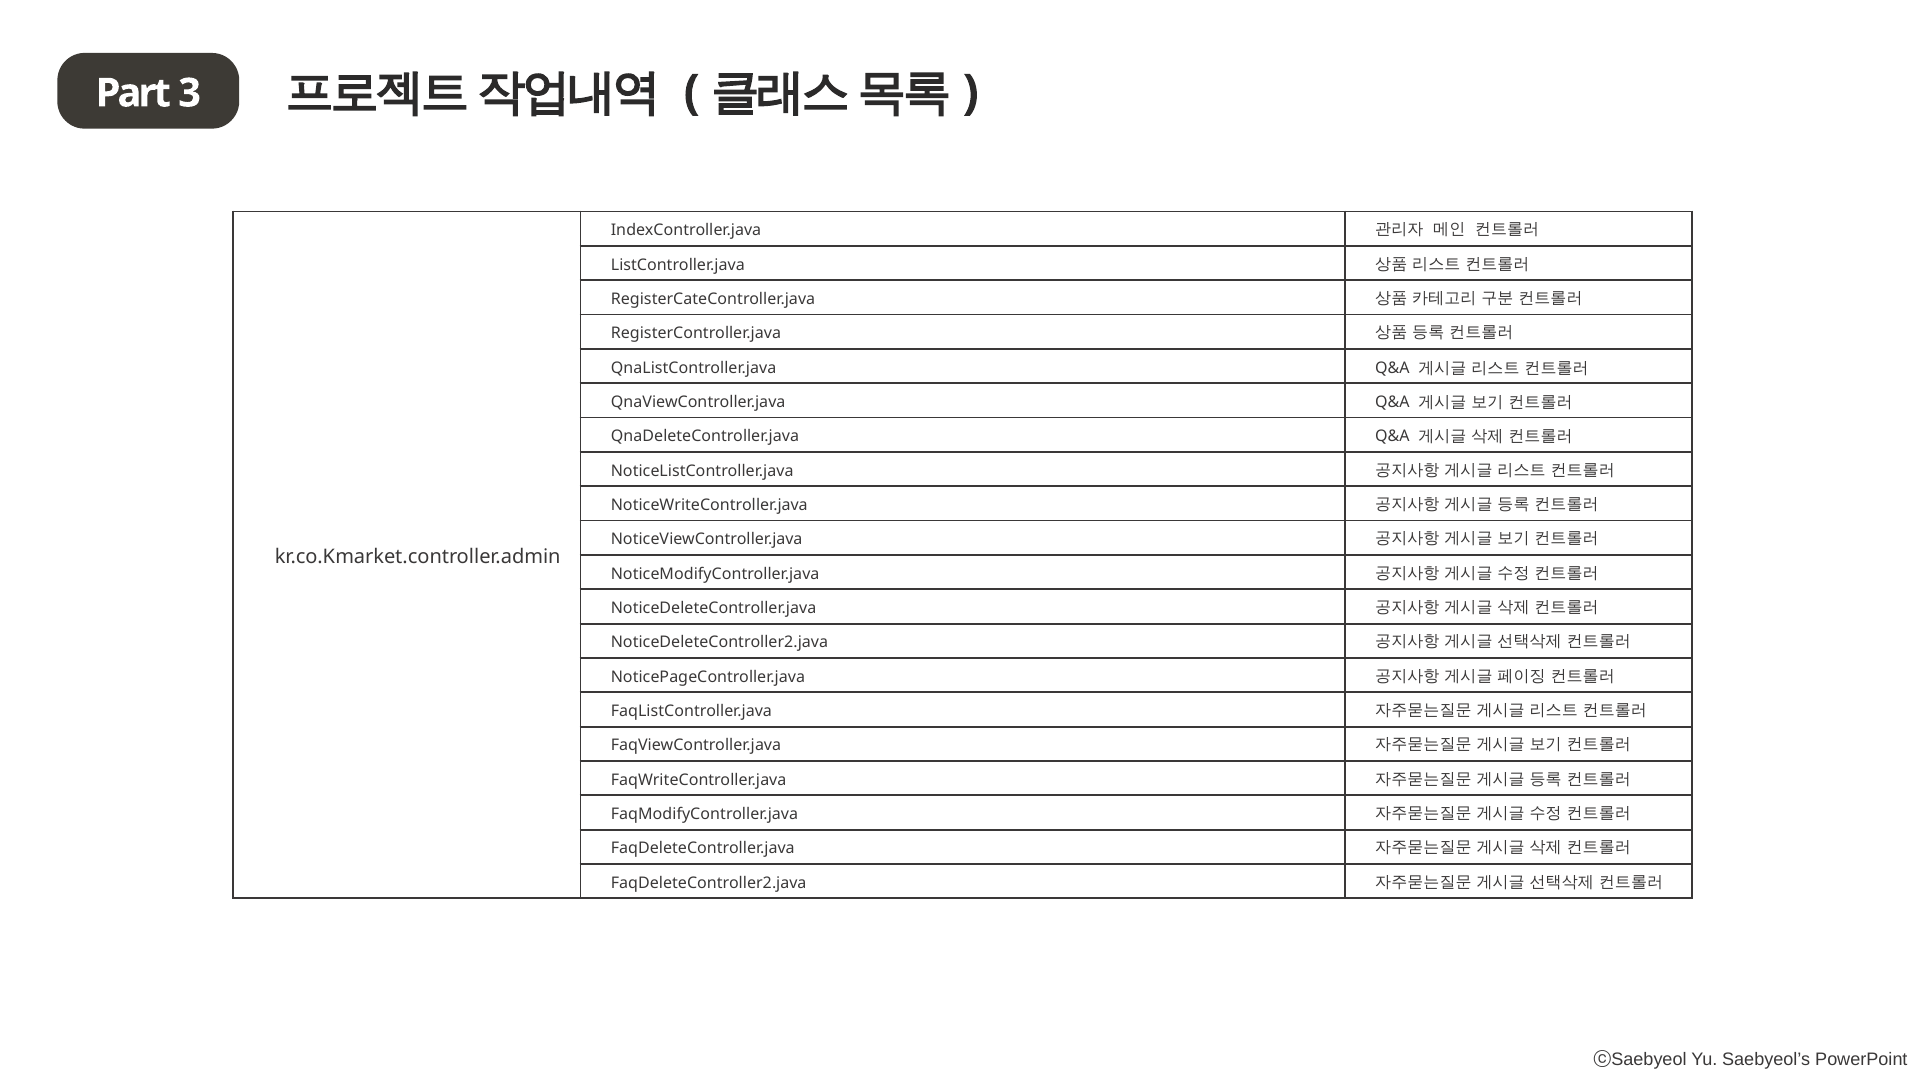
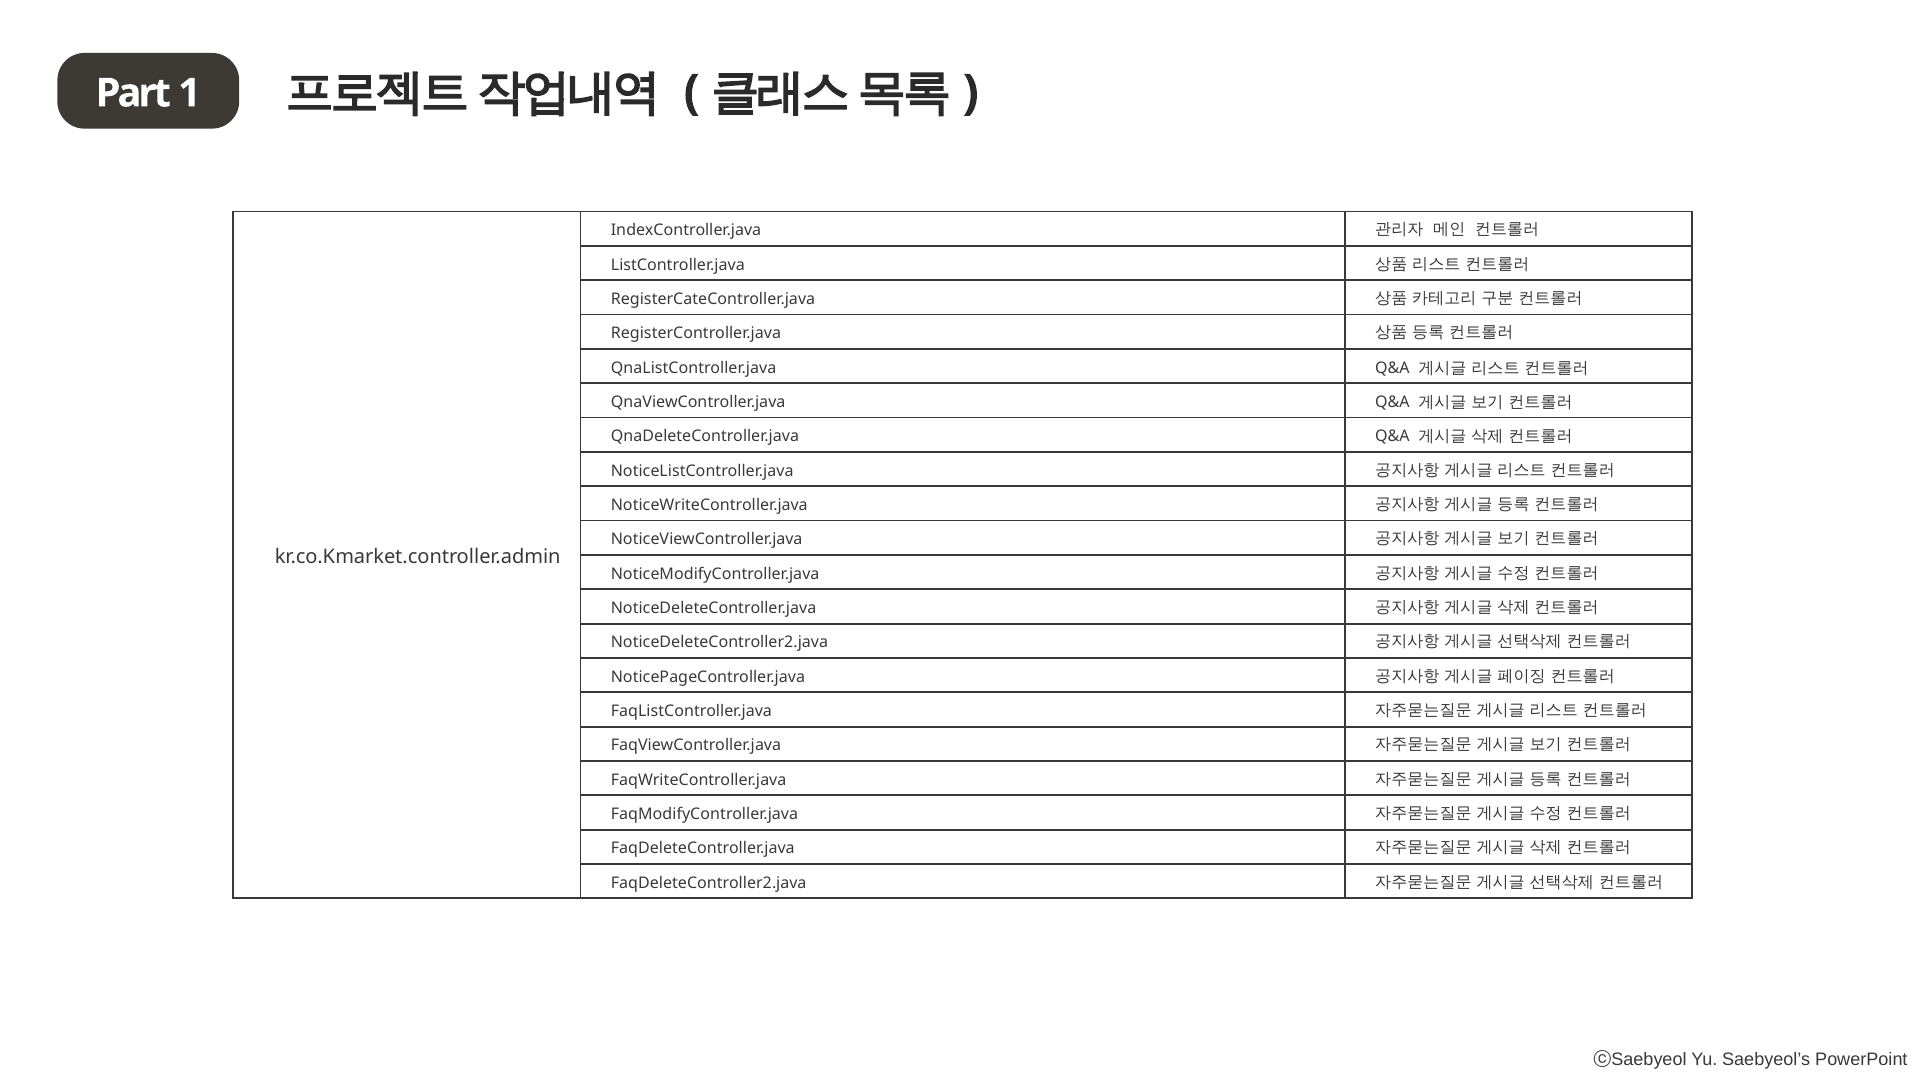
3: 3 -> 1
